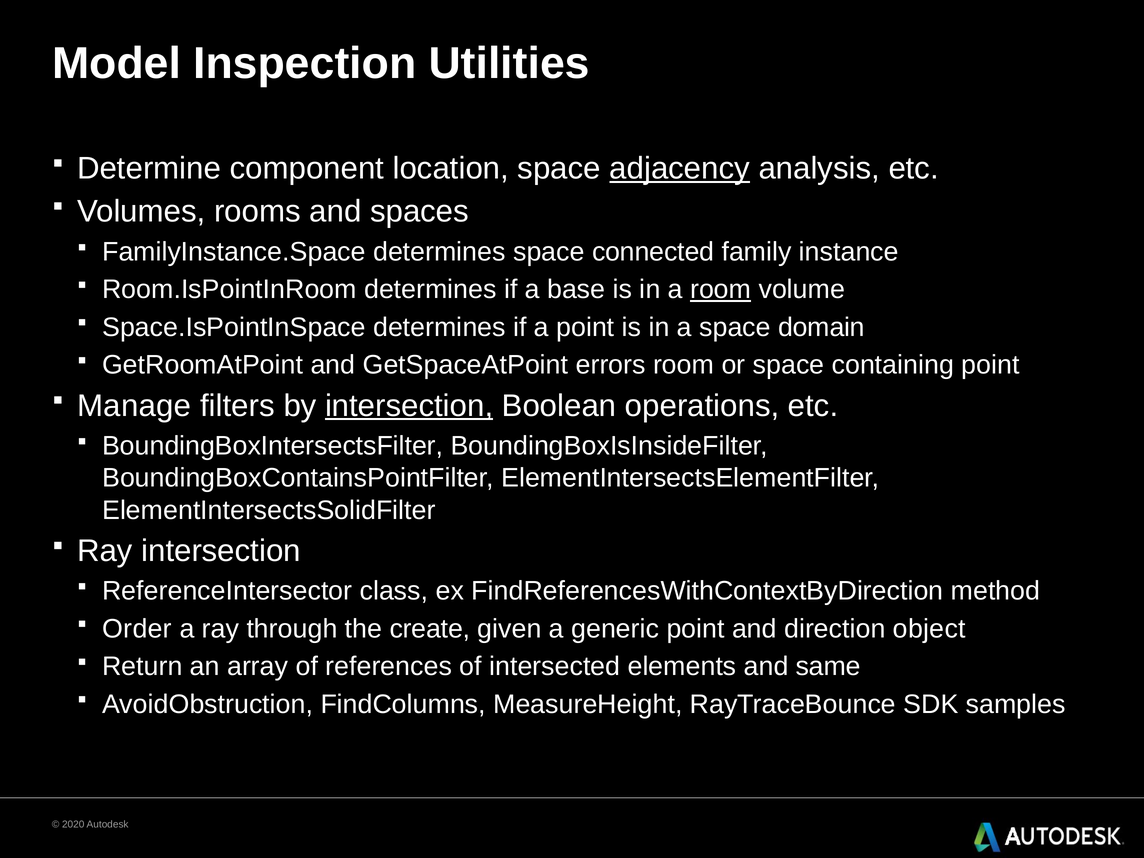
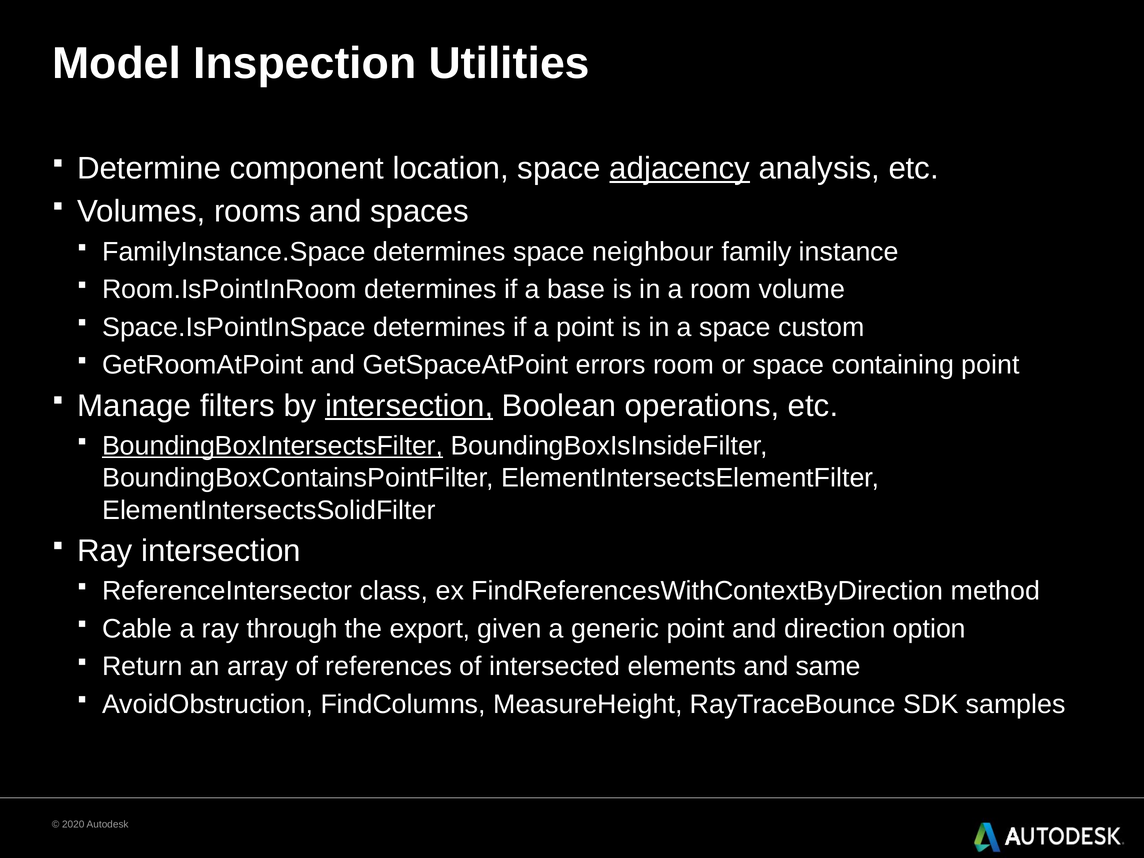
connected: connected -> neighbour
room at (721, 289) underline: present -> none
domain: domain -> custom
BoundingBoxIntersectsFilter underline: none -> present
Order: Order -> Cable
create: create -> export
object: object -> option
